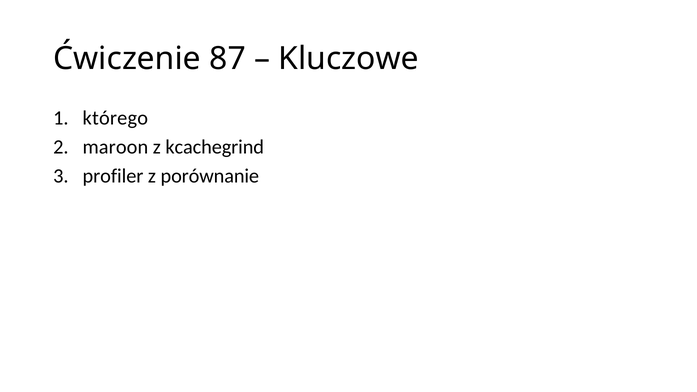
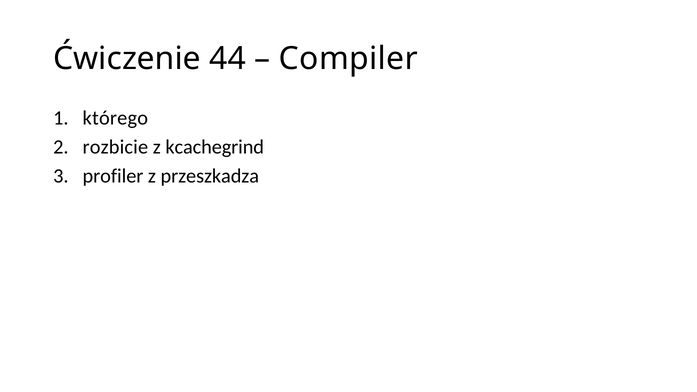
87: 87 -> 44
Kluczowe: Kluczowe -> Compiler
maroon: maroon -> rozbicie
porównanie: porównanie -> przeszkadza
